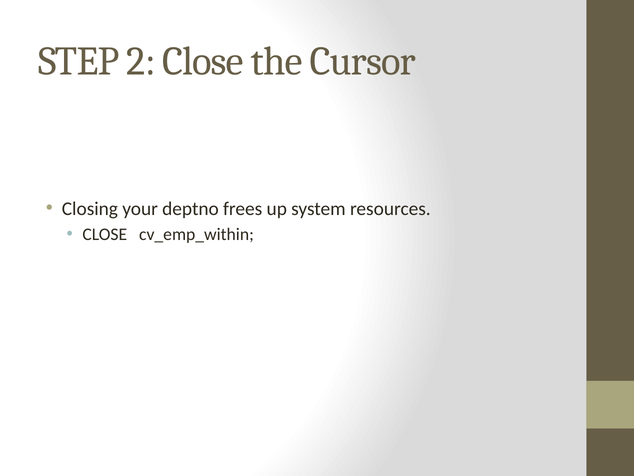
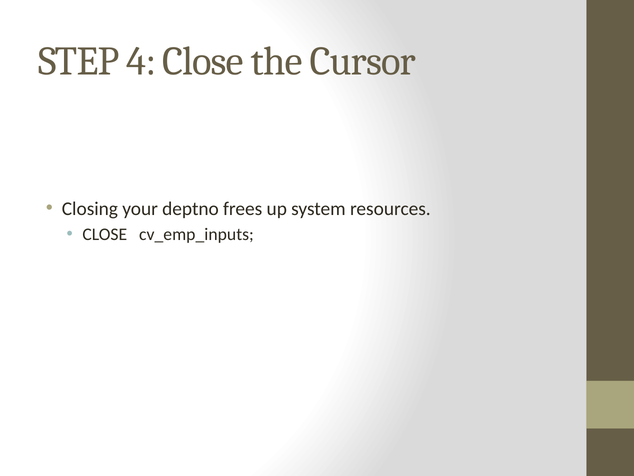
2: 2 -> 4
cv_emp_within: cv_emp_within -> cv_emp_inputs
